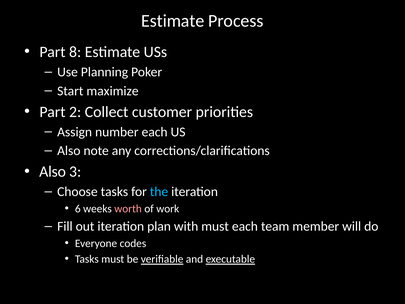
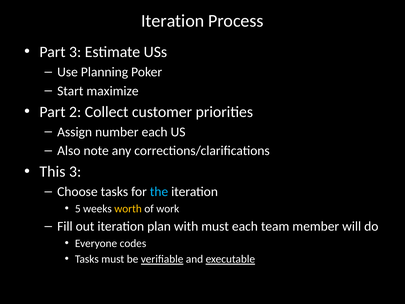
Estimate at (173, 21): Estimate -> Iteration
Part 8: 8 -> 3
Also at (53, 172): Also -> This
6: 6 -> 5
worth colour: pink -> yellow
